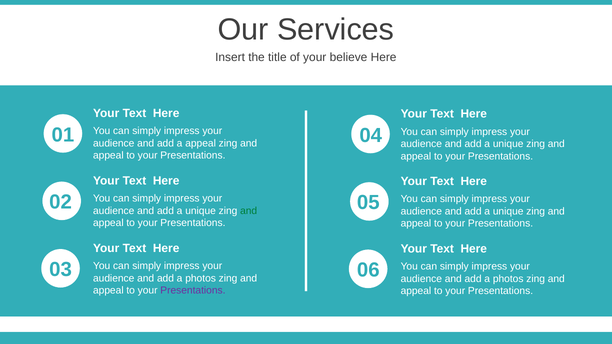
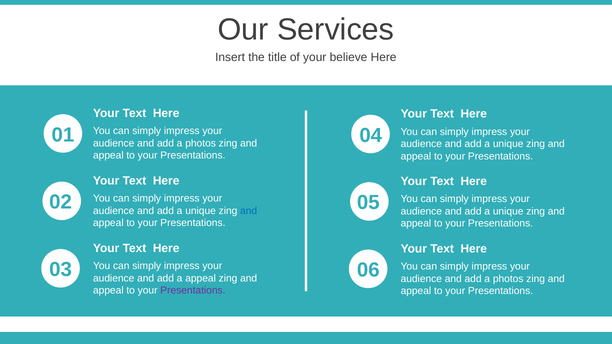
appeal at (201, 143): appeal -> photos
and at (249, 211) colour: green -> blue
photos at (201, 278): photos -> appeal
